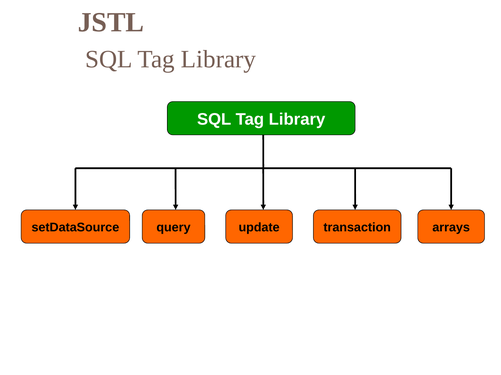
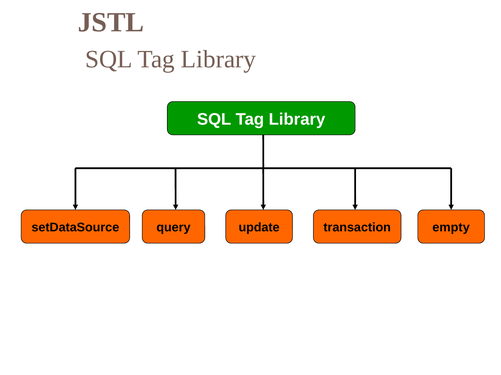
arrays: arrays -> empty
